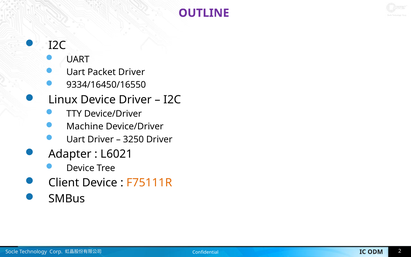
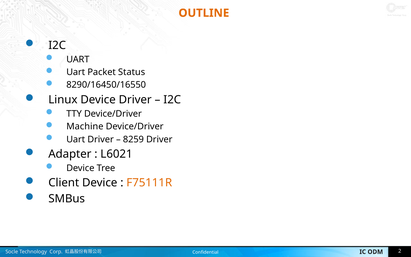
OUTLINE colour: purple -> orange
Packet Driver: Driver -> Status
9334/16450/16550: 9334/16450/16550 -> 8290/16450/16550
3250: 3250 -> 8259
